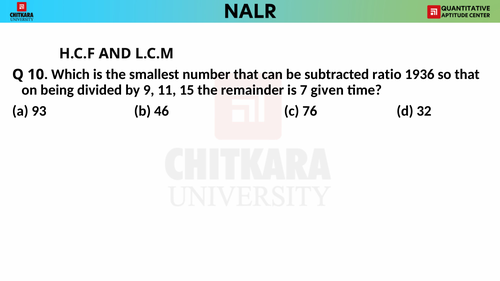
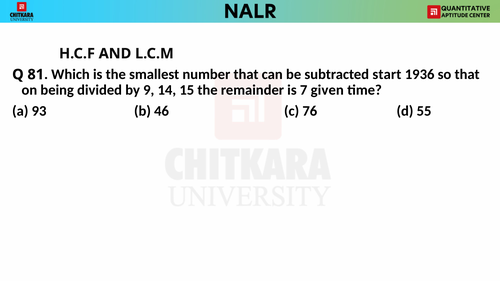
10: 10 -> 81
ratio: ratio -> start
11: 11 -> 14
32: 32 -> 55
